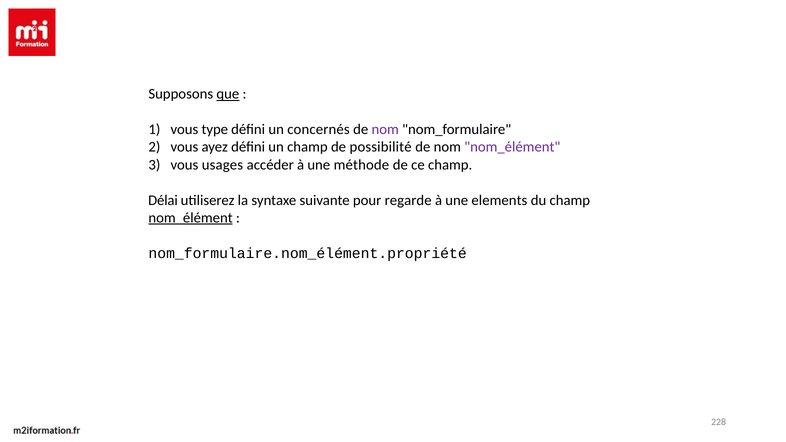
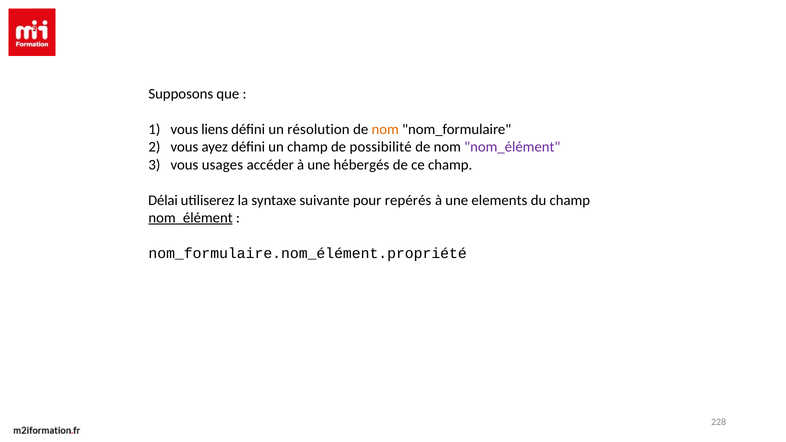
que underline: present -> none
type: type -> liens
concernés: concernés -> résolution
nom at (385, 129) colour: purple -> orange
méthode: méthode -> hébergés
regarde: regarde -> repérés
